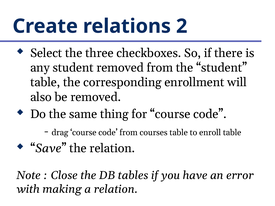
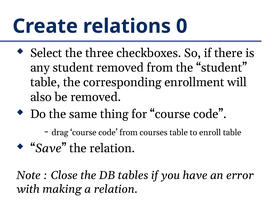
2: 2 -> 0
